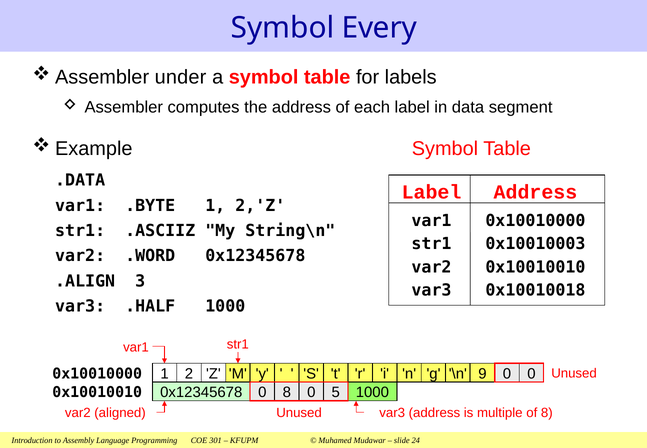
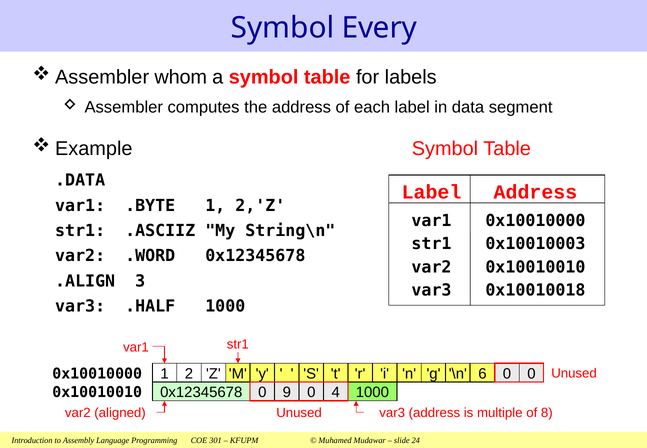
under: under -> whom
9: 9 -> 6
0 8: 8 -> 9
5: 5 -> 4
